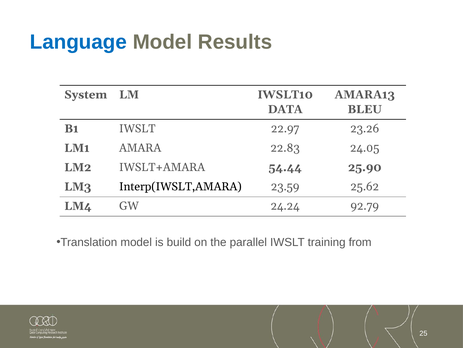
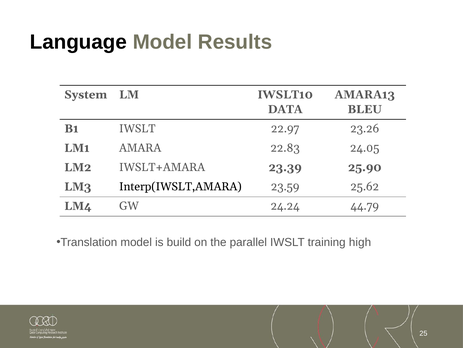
Language colour: blue -> black
54.44: 54.44 -> 23.39
92.79: 92.79 -> 44.79
from: from -> high
